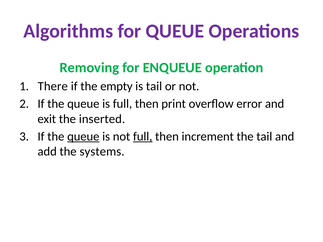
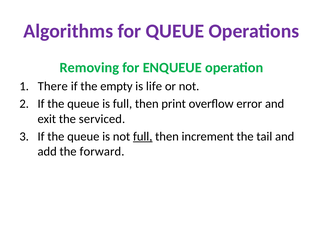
is tail: tail -> life
inserted: inserted -> serviced
queue at (83, 137) underline: present -> none
systems: systems -> forward
